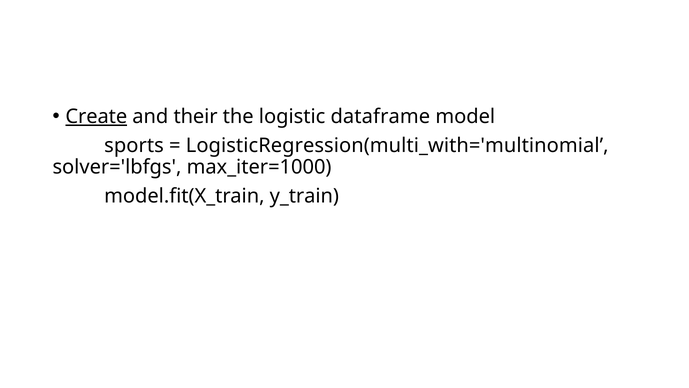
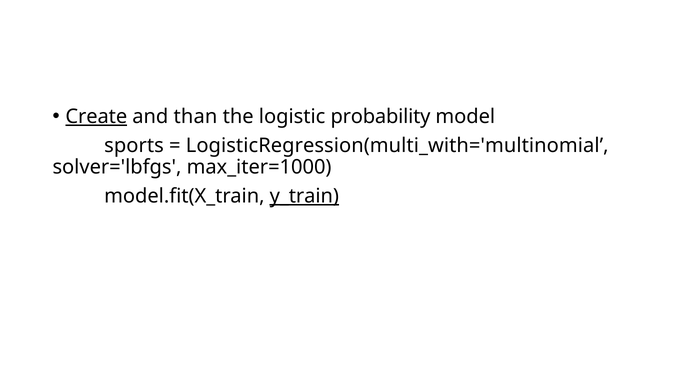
their: their -> than
dataframe: dataframe -> probability
y_train underline: none -> present
